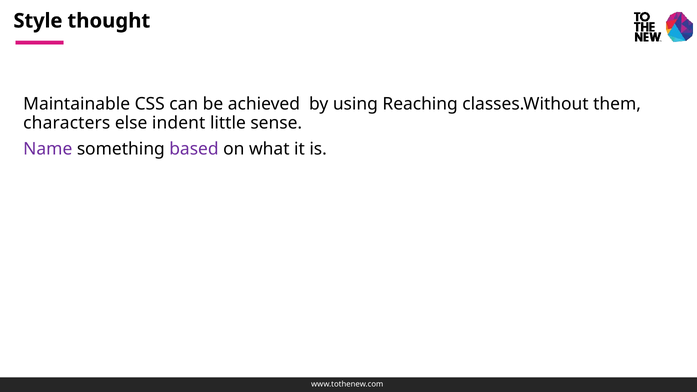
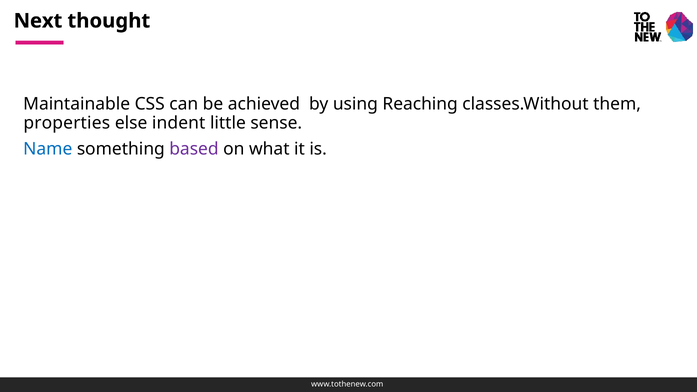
Style: Style -> Next
characters: characters -> properties
Name colour: purple -> blue
